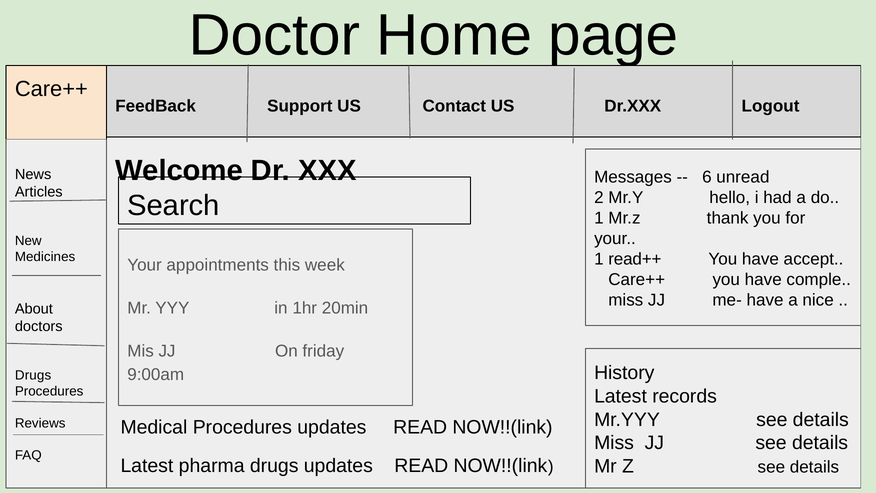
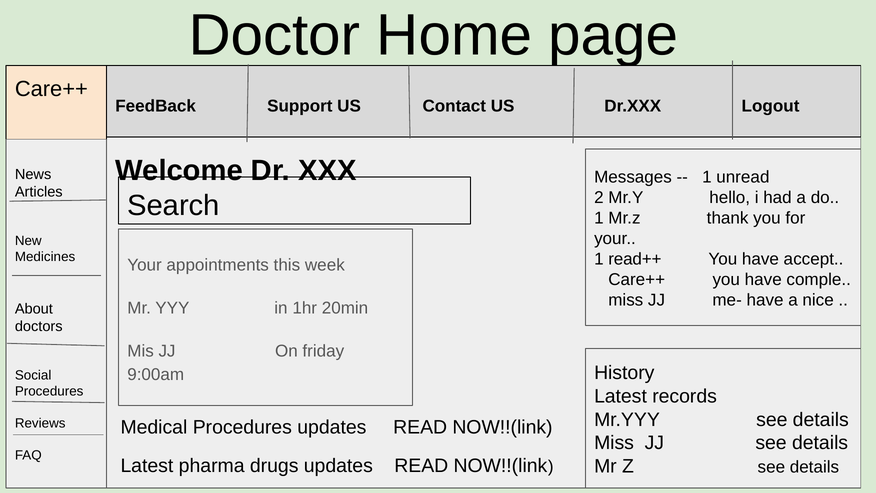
6 at (707, 177): 6 -> 1
Drugs at (33, 375): Drugs -> Social
